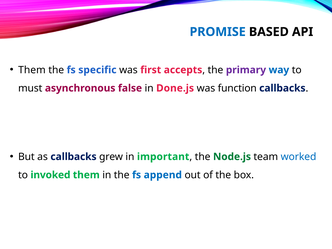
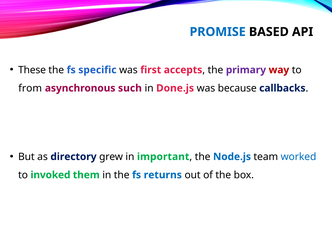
Them at (32, 70): Them -> These
way colour: blue -> red
must: must -> from
false: false -> such
function: function -> because
as callbacks: callbacks -> directory
Node.js colour: green -> blue
append: append -> returns
